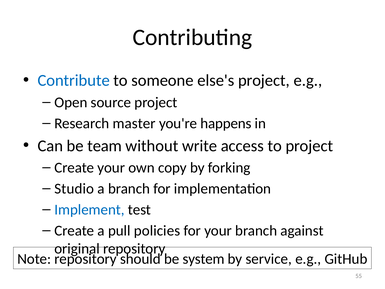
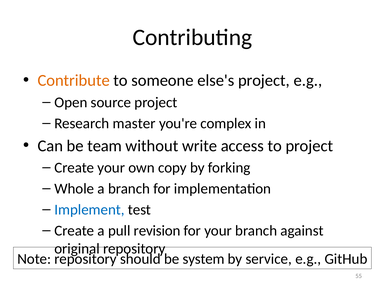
Contribute colour: blue -> orange
happens: happens -> complex
Studio: Studio -> Whole
policies: policies -> revision
